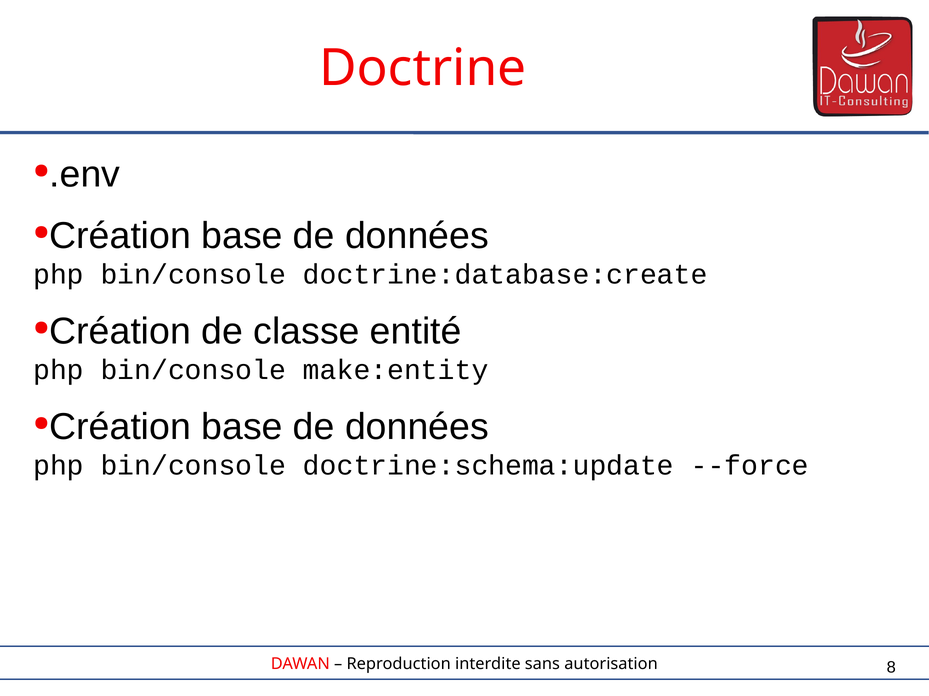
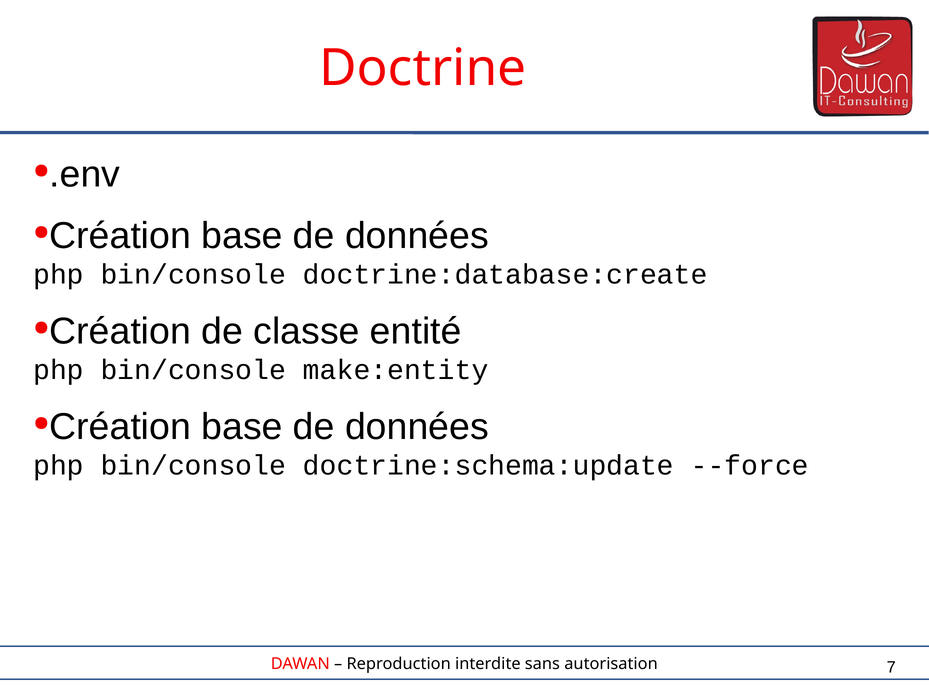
8: 8 -> 7
